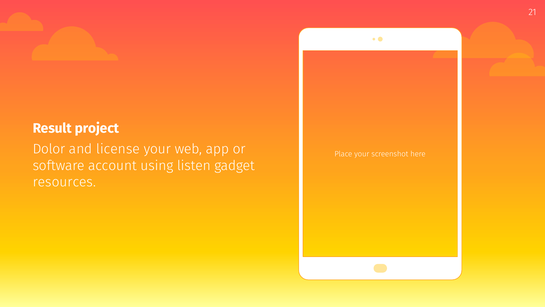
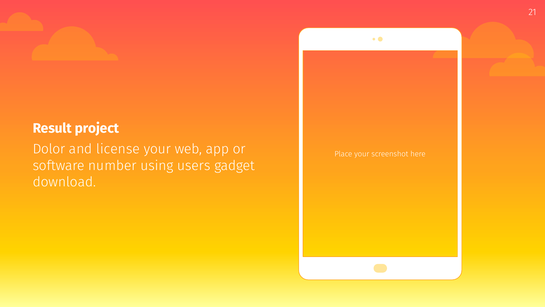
account: account -> number
listen: listen -> users
resources: resources -> download
